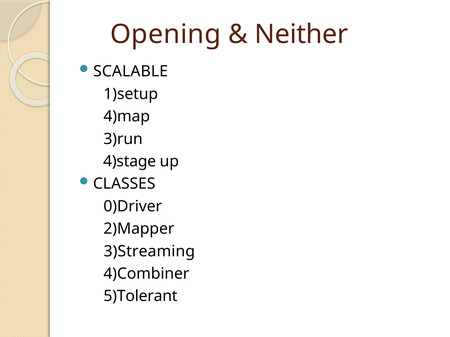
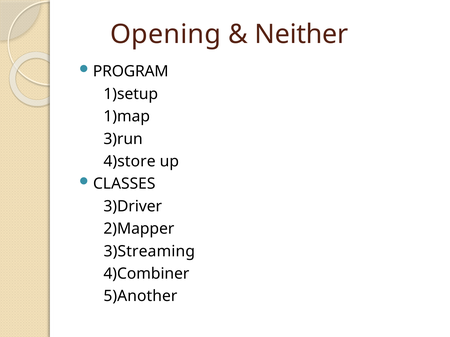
SCALABLE: SCALABLE -> PROGRAM
4)map: 4)map -> 1)map
4)stage: 4)stage -> 4)store
0)Driver: 0)Driver -> 3)Driver
5)Tolerant: 5)Tolerant -> 5)Another
